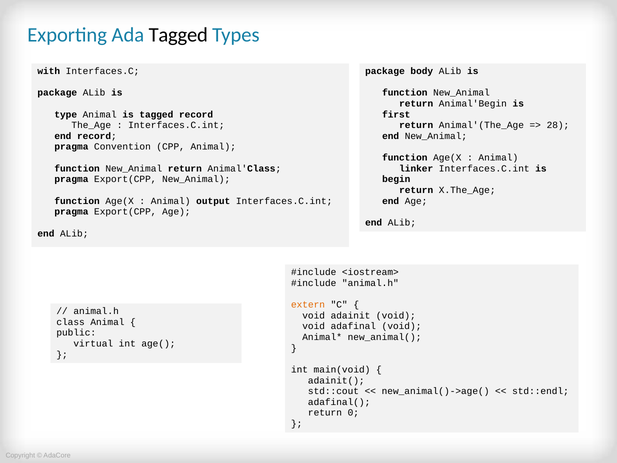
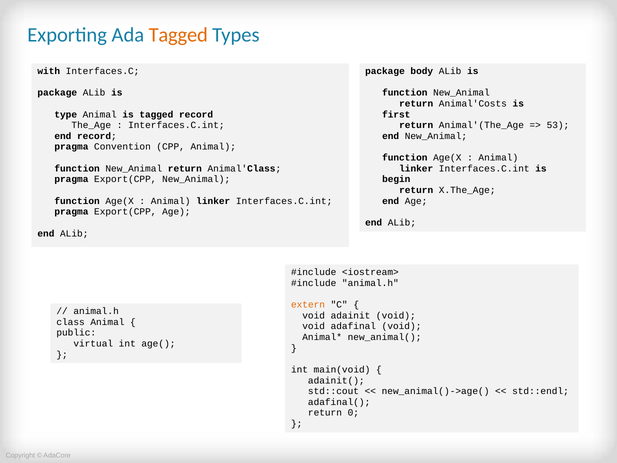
Tagged at (178, 35) colour: black -> orange
Animal'Begin: Animal'Begin -> Animal'Costs
28: 28 -> 53
output at (213, 201): output -> linker
